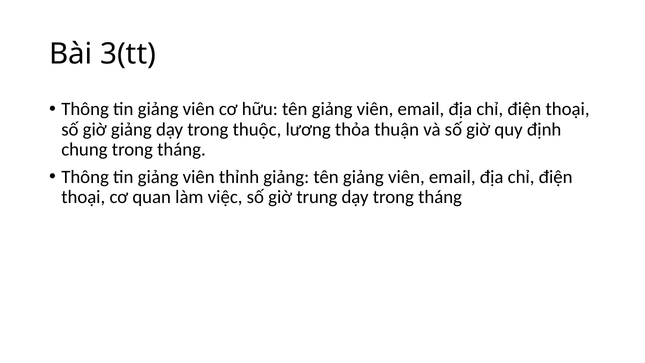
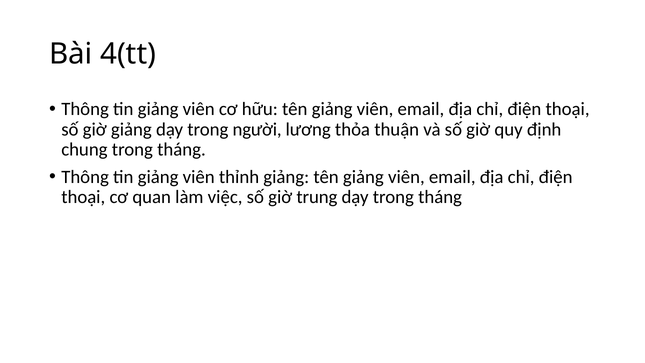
3(tt: 3(tt -> 4(tt
thuộc: thuộc -> người
